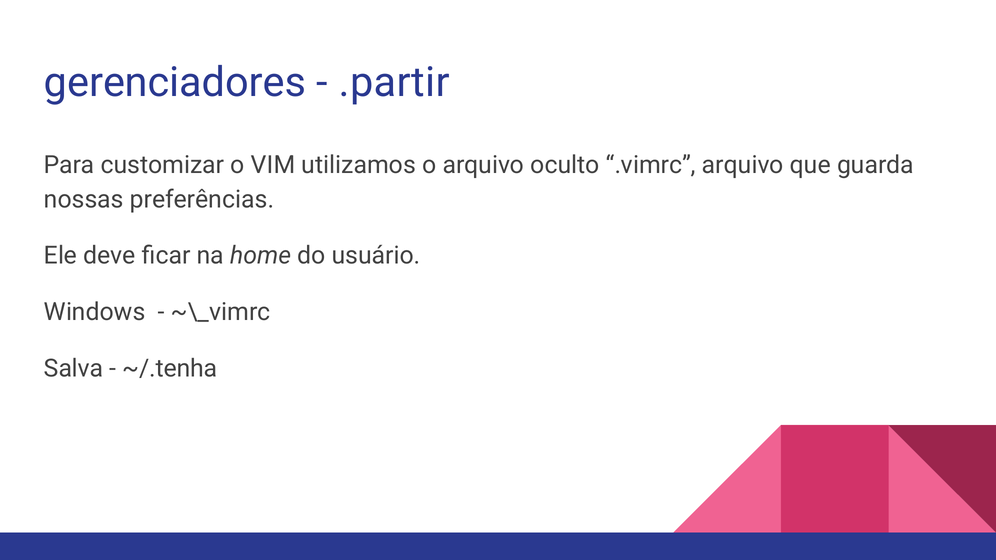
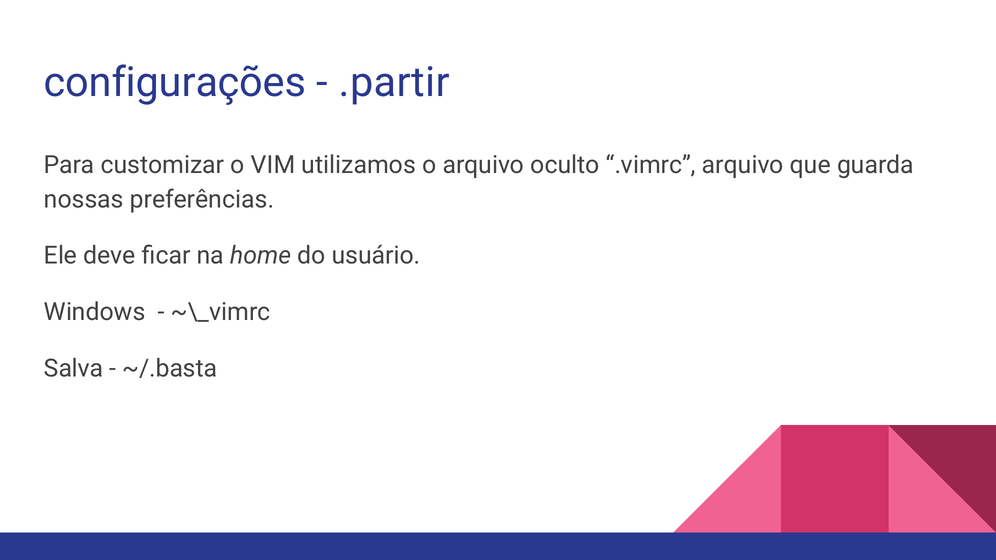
gerenciadores: gerenciadores -> configurações
~/.tenha: ~/.tenha -> ~/.basta
